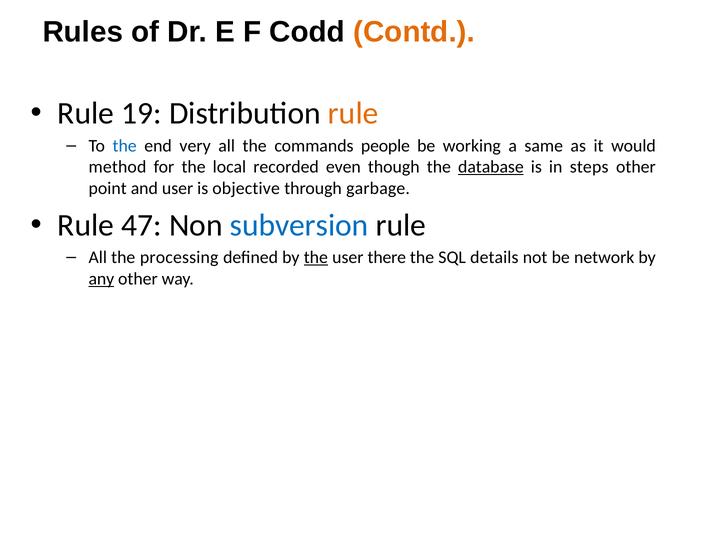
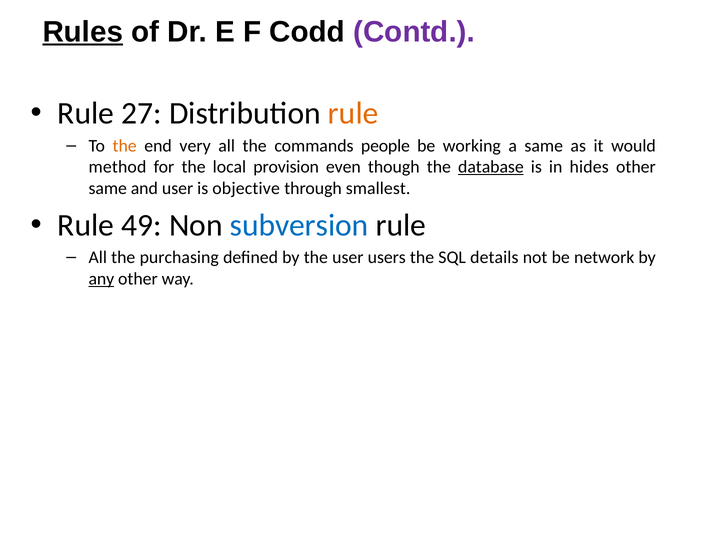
Rules underline: none -> present
Contd colour: orange -> purple
19: 19 -> 27
the at (125, 146) colour: blue -> orange
recorded: recorded -> provision
steps: steps -> hides
point at (108, 188): point -> same
garbage: garbage -> smallest
47: 47 -> 49
processing: processing -> purchasing
the at (316, 258) underline: present -> none
there: there -> users
